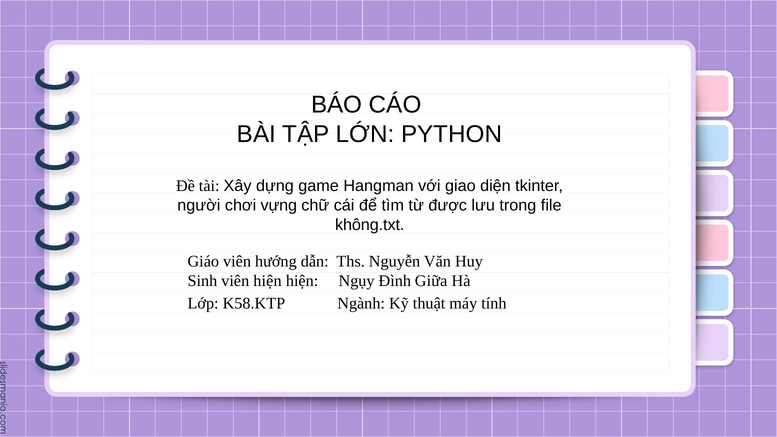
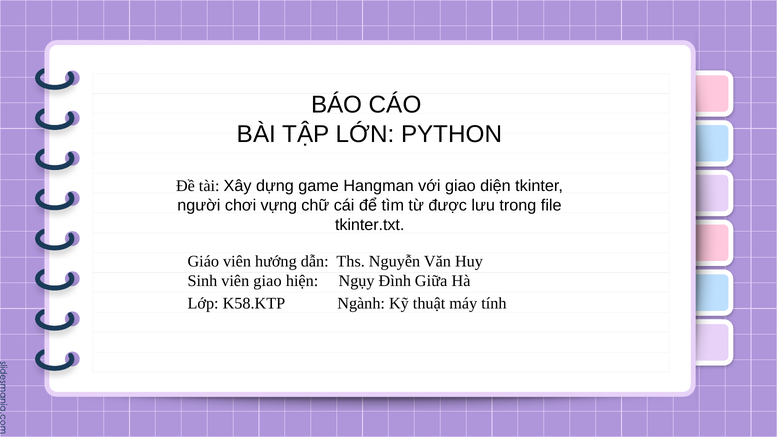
không.txt: không.txt -> tkinter.txt
viên hiện: hiện -> giao
